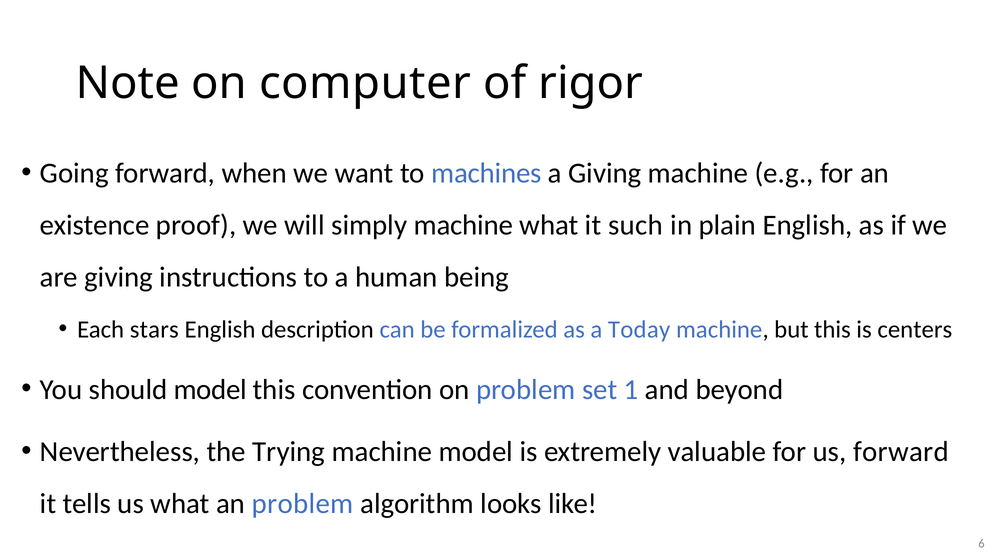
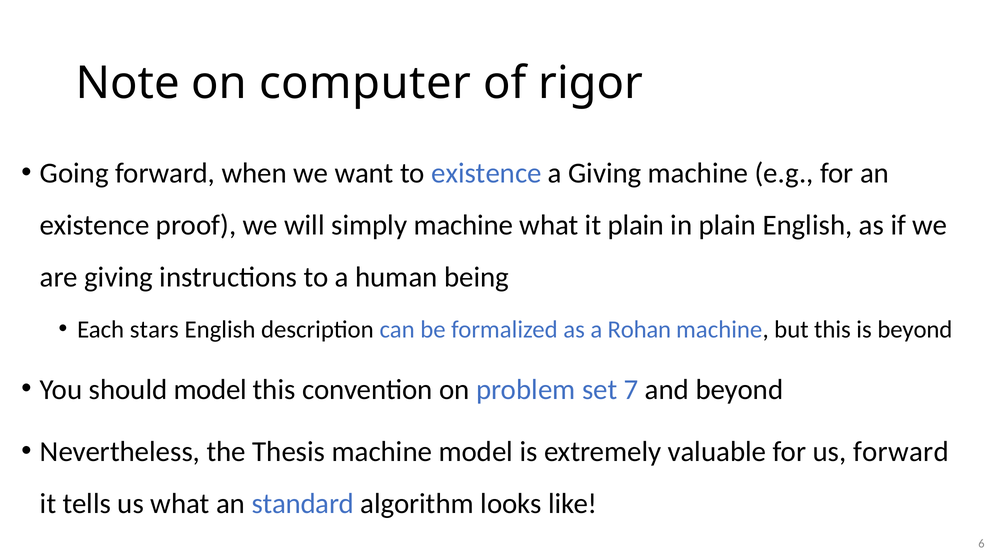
to machines: machines -> existence
it such: such -> plain
Today: Today -> Rohan
is centers: centers -> beyond
1: 1 -> 7
Trying: Trying -> Thesis
an problem: problem -> standard
